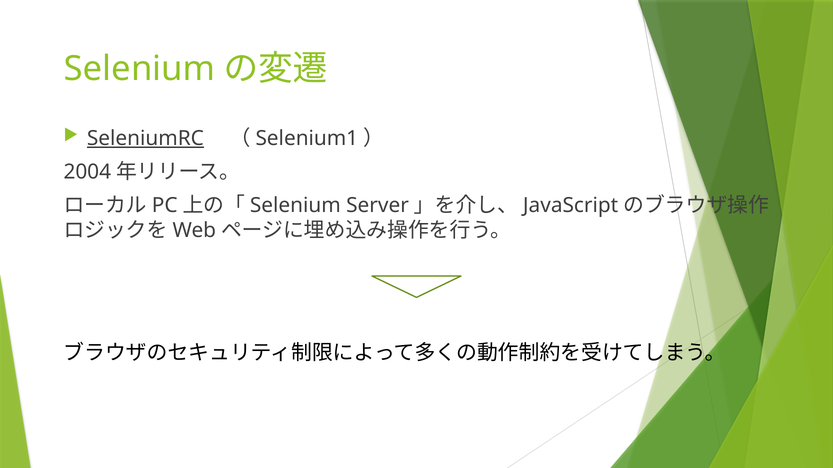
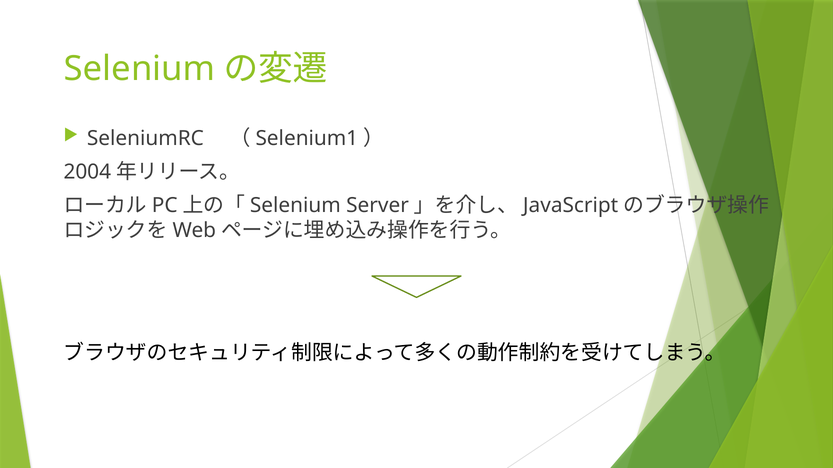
SeleniumRC underline: present -> none
